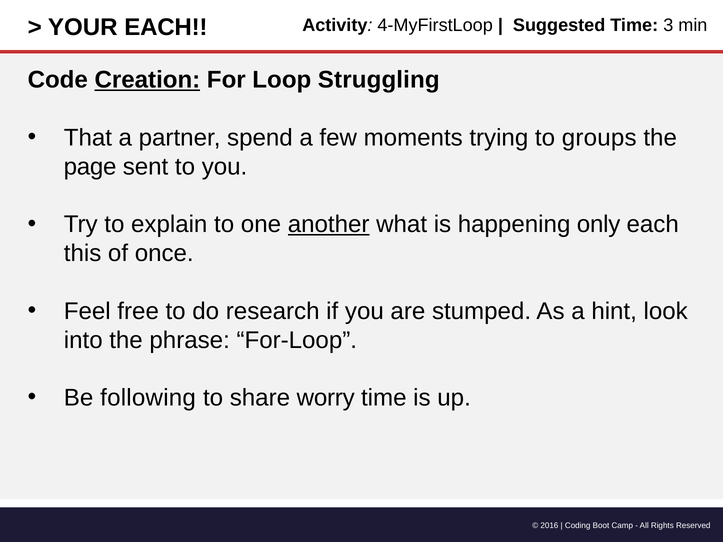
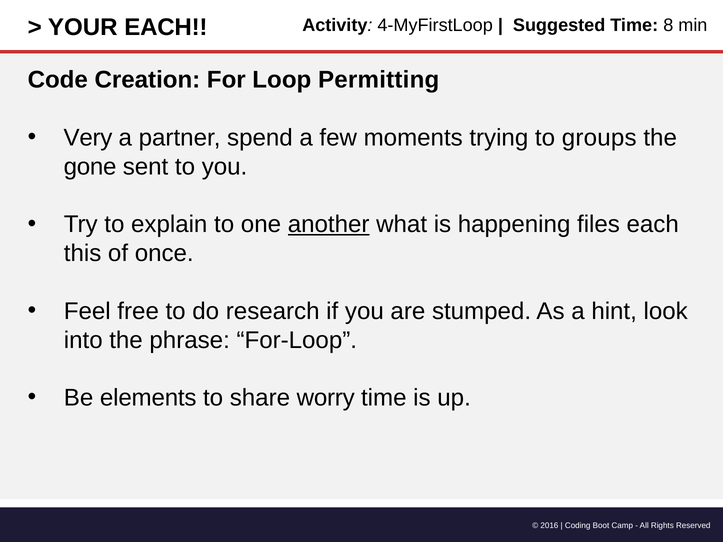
3: 3 -> 8
Creation underline: present -> none
Struggling: Struggling -> Permitting
That: That -> Very
page: page -> gone
only: only -> files
following: following -> elements
